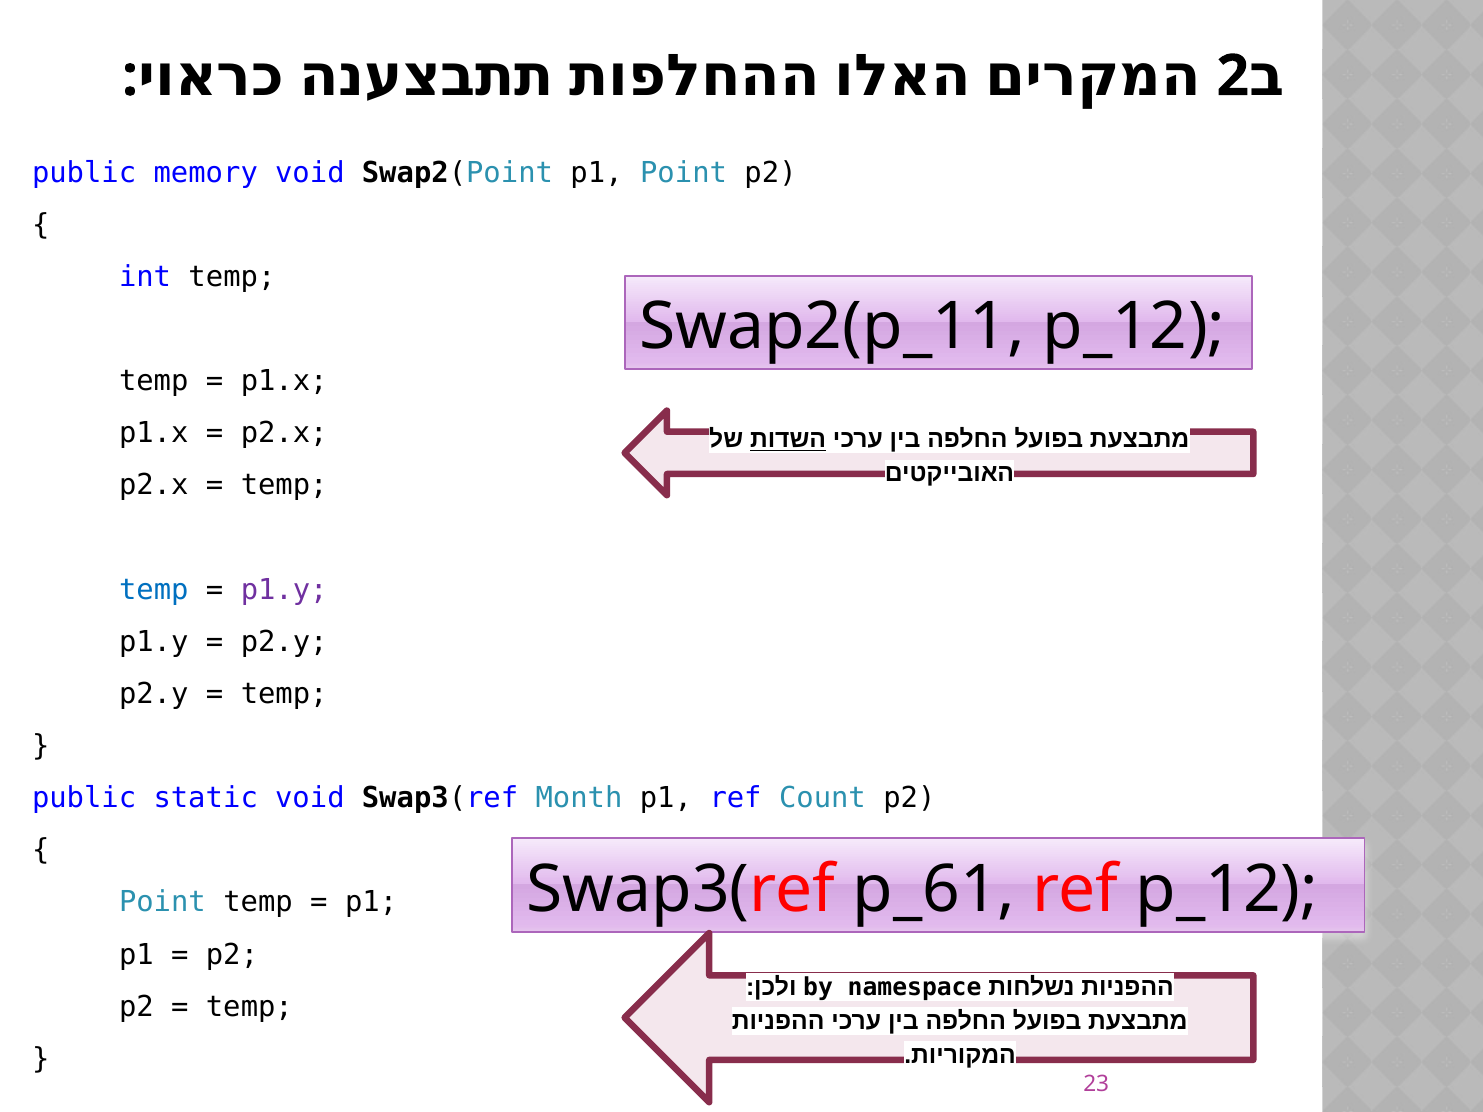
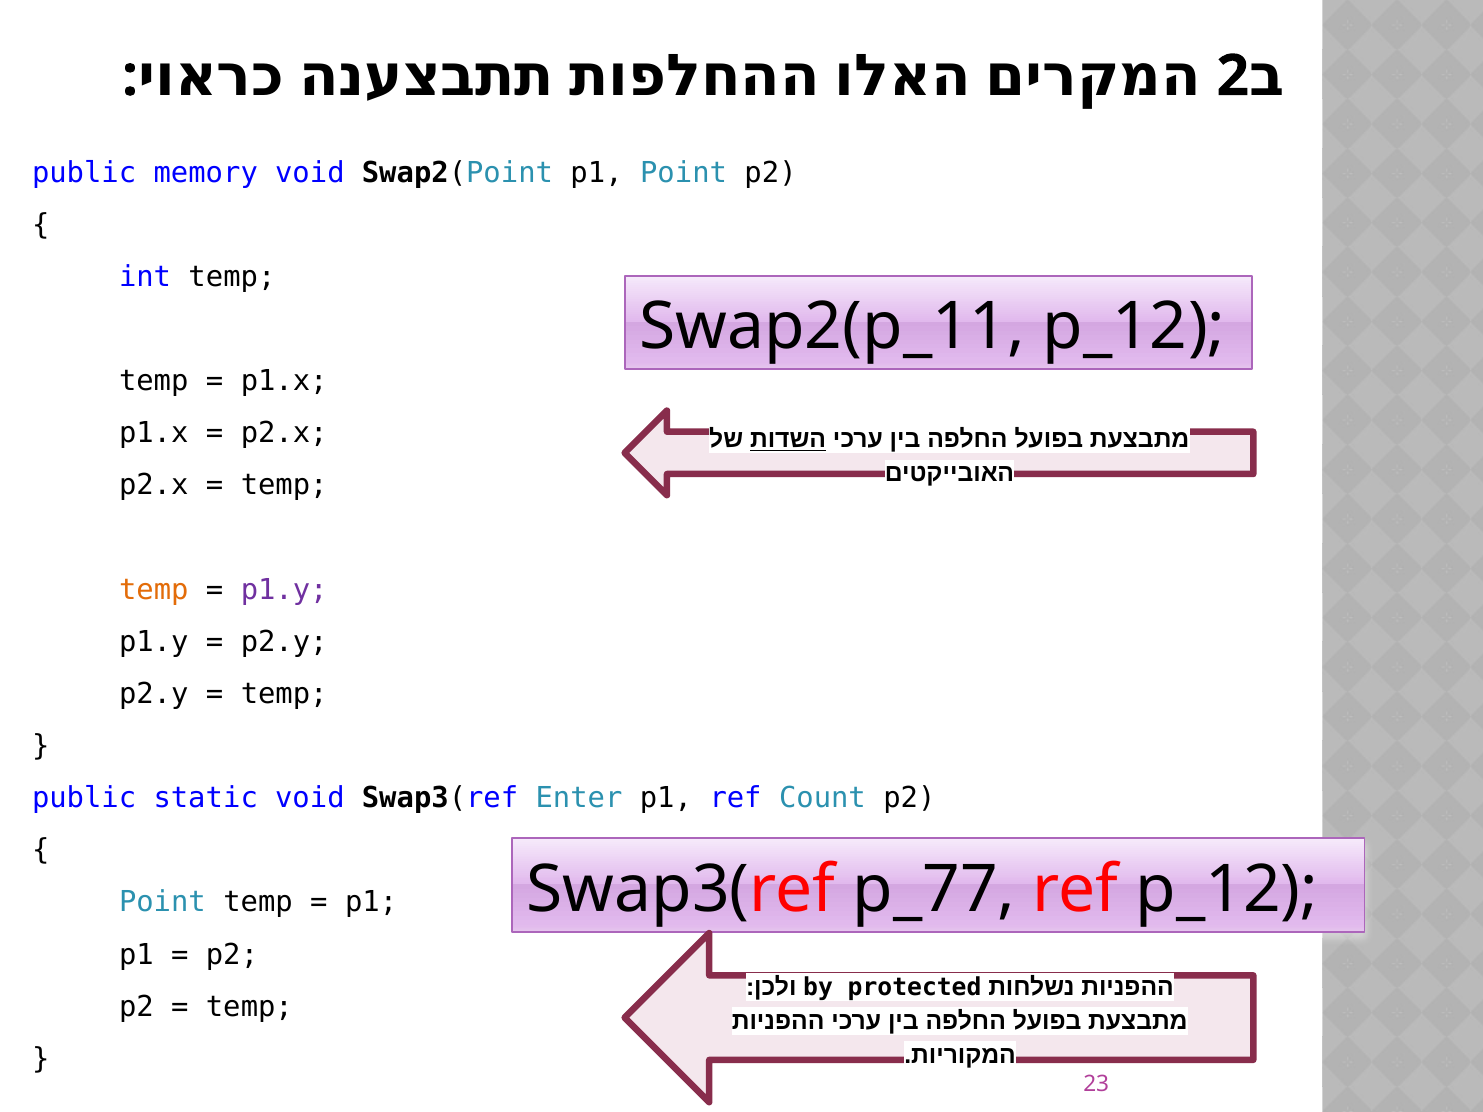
temp at (154, 590) colour: blue -> orange
Month: Month -> Enter
p_61: p_61 -> p_77
namespace: namespace -> protected
